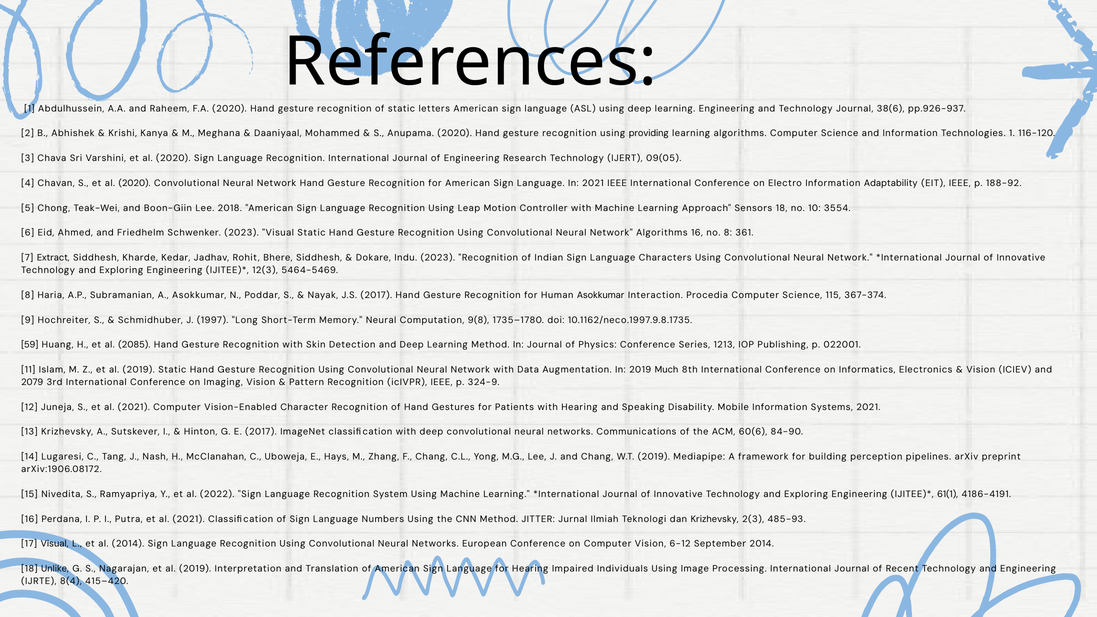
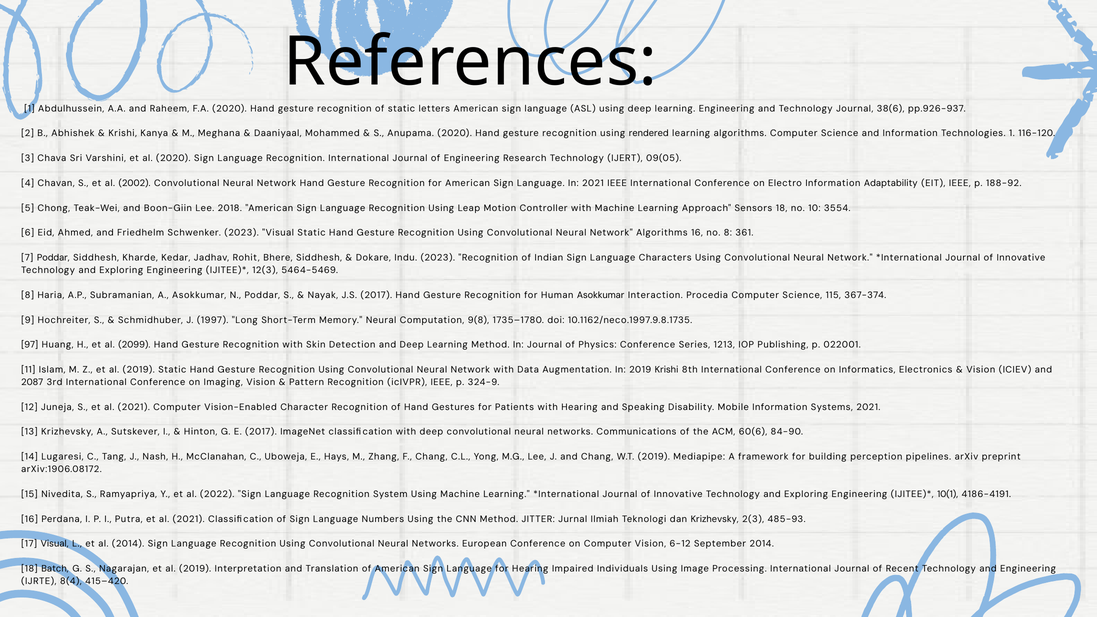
providing: providing -> rendered
S et al 2020: 2020 -> 2002
7 Extract: Extract -> Poddar
59: 59 -> 97
2085: 2085 -> 2099
2019 Much: Much -> Krishi
2079: 2079 -> 2087
61(1: 61(1 -> 10(1
Unlike: Unlike -> Batch
